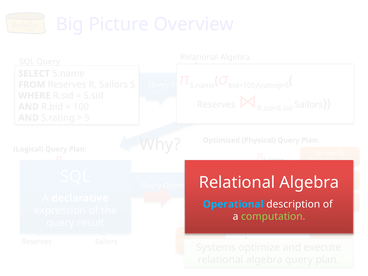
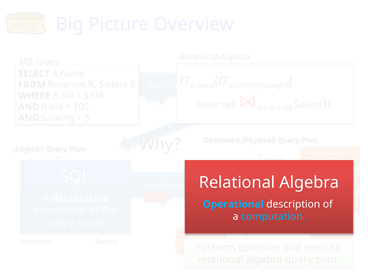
computation colour: light green -> light blue
